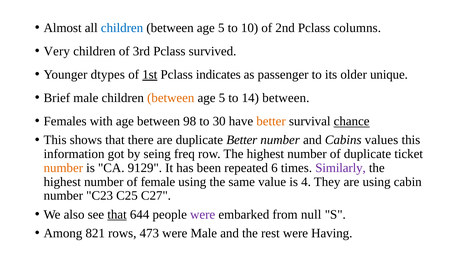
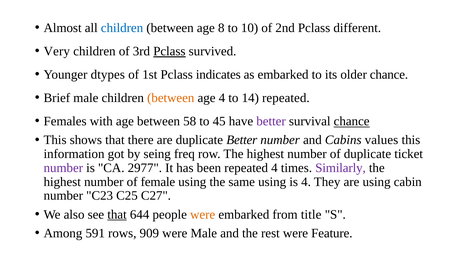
5 at (221, 28): 5 -> 8
columns: columns -> different
Pclass at (169, 51) underline: none -> present
1st underline: present -> none
as passenger: passenger -> embarked
older unique: unique -> chance
5 at (222, 98): 5 -> 4
14 between: between -> repeated
98: 98 -> 58
30: 30 -> 45
better at (271, 121) colour: orange -> purple
number at (63, 168) colour: orange -> purple
9129: 9129 -> 2977
repeated 6: 6 -> 4
same value: value -> using
were at (203, 215) colour: purple -> orange
null: null -> title
821: 821 -> 591
473: 473 -> 909
Having: Having -> Feature
